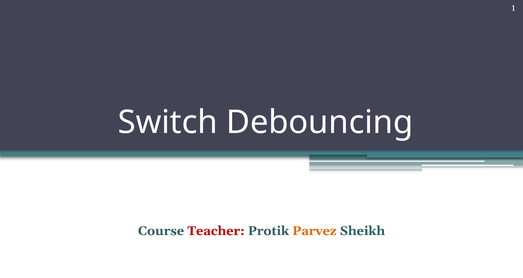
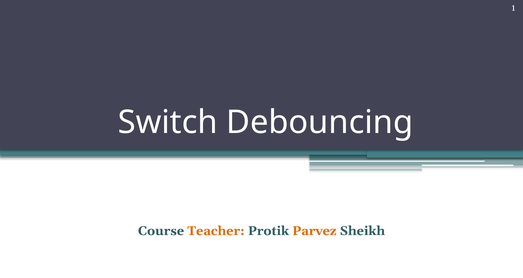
Teacher colour: red -> orange
